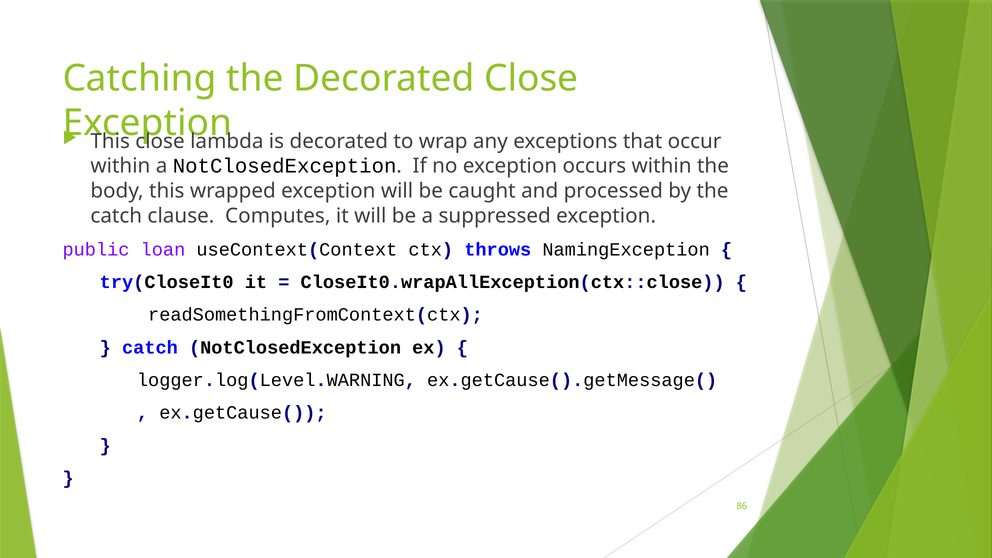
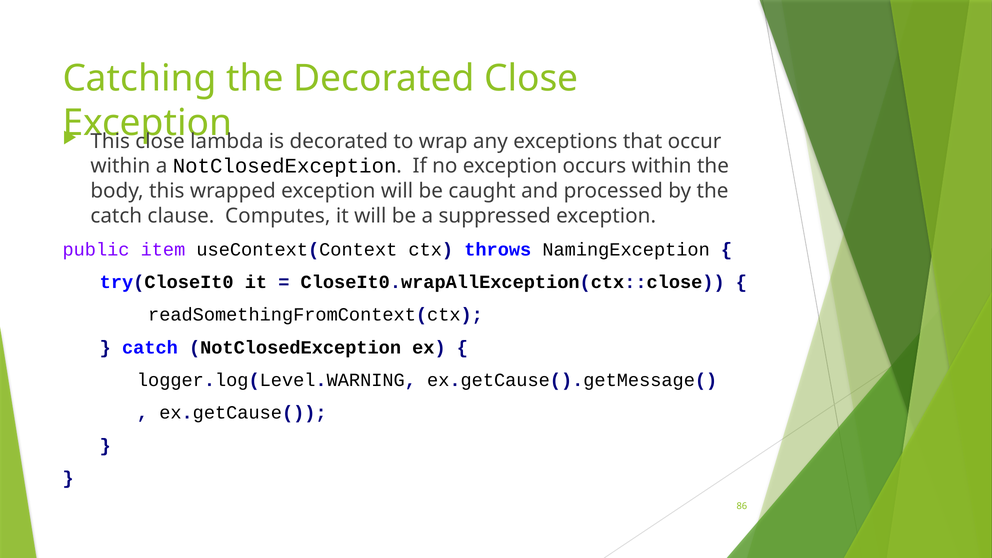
loan: loan -> item
